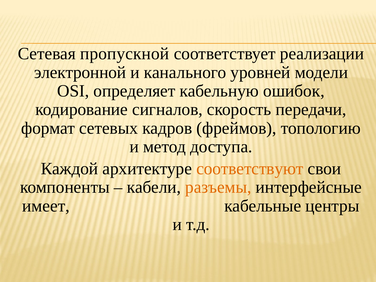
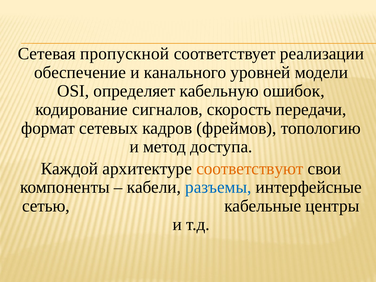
электронной: электронной -> обеспечение
разъемы colour: orange -> blue
имеет: имеет -> сетью
